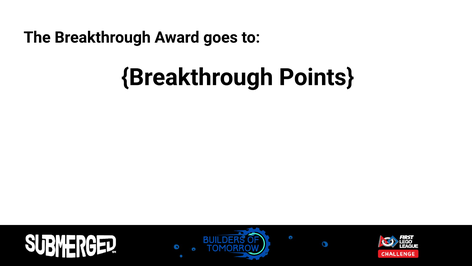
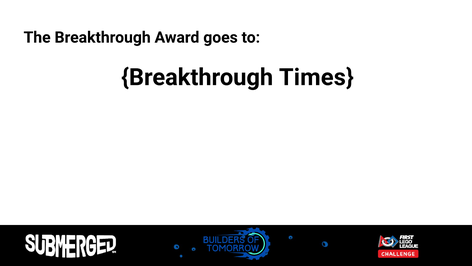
Points: Points -> Times
